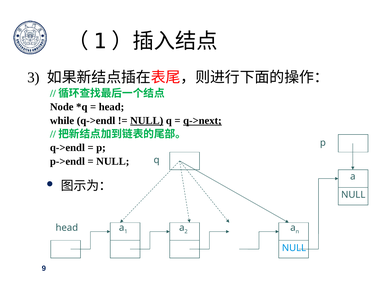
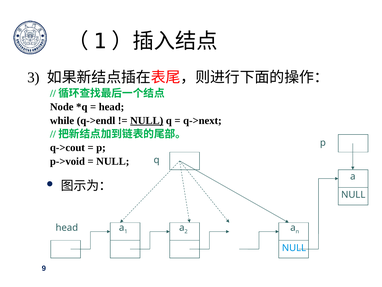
q->next underline: present -> none
q->endl at (67, 147): q->endl -> q->cout
p->endl: p->endl -> p->void
